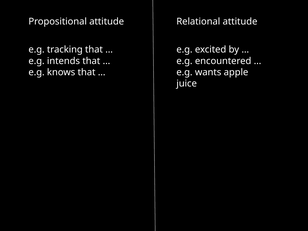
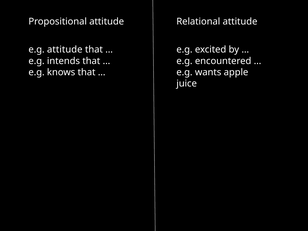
e.g tracking: tracking -> attitude
